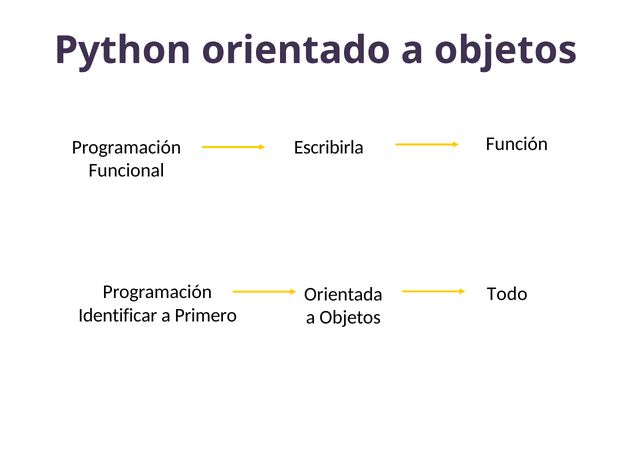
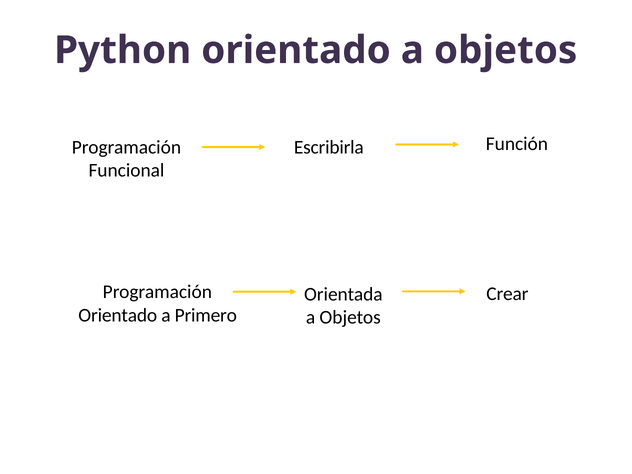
Todo: Todo -> Crear
Identificar at (118, 315): Identificar -> Orientado
